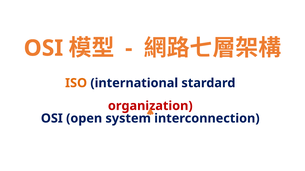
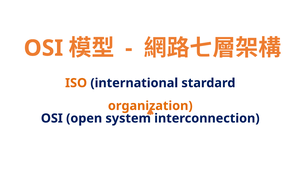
organization colour: red -> orange
